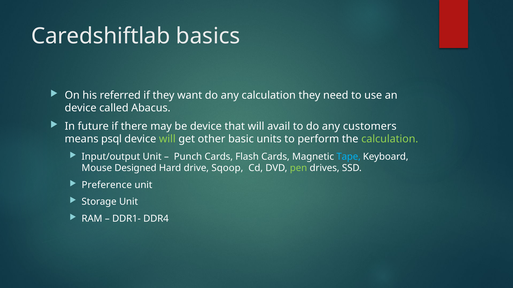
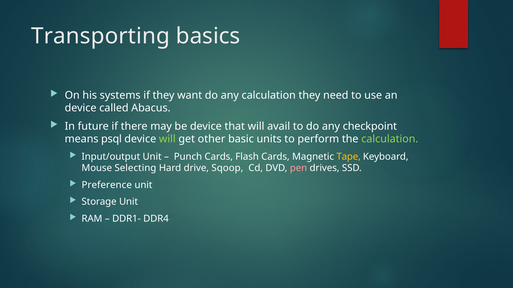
Caredshiftlab: Caredshiftlab -> Transporting
referred: referred -> systems
customers: customers -> checkpoint
Tape colour: light blue -> yellow
Designed: Designed -> Selecting
pen colour: light green -> pink
